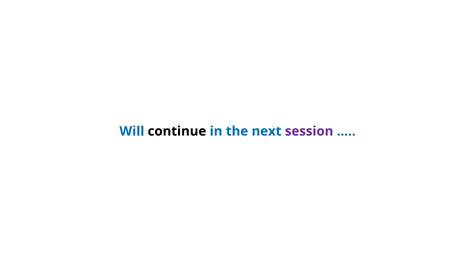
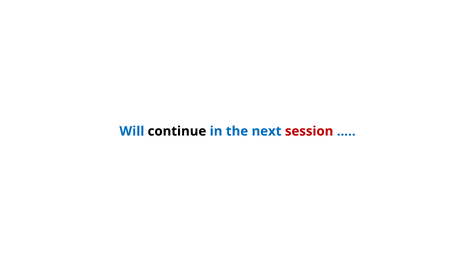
session colour: purple -> red
